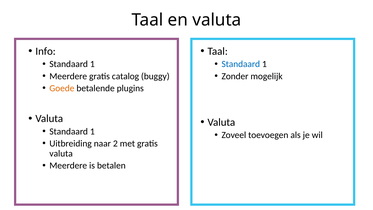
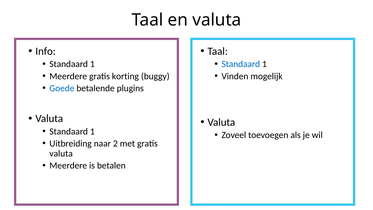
catalog: catalog -> korting
Zonder: Zonder -> Vinden
Goede colour: orange -> blue
